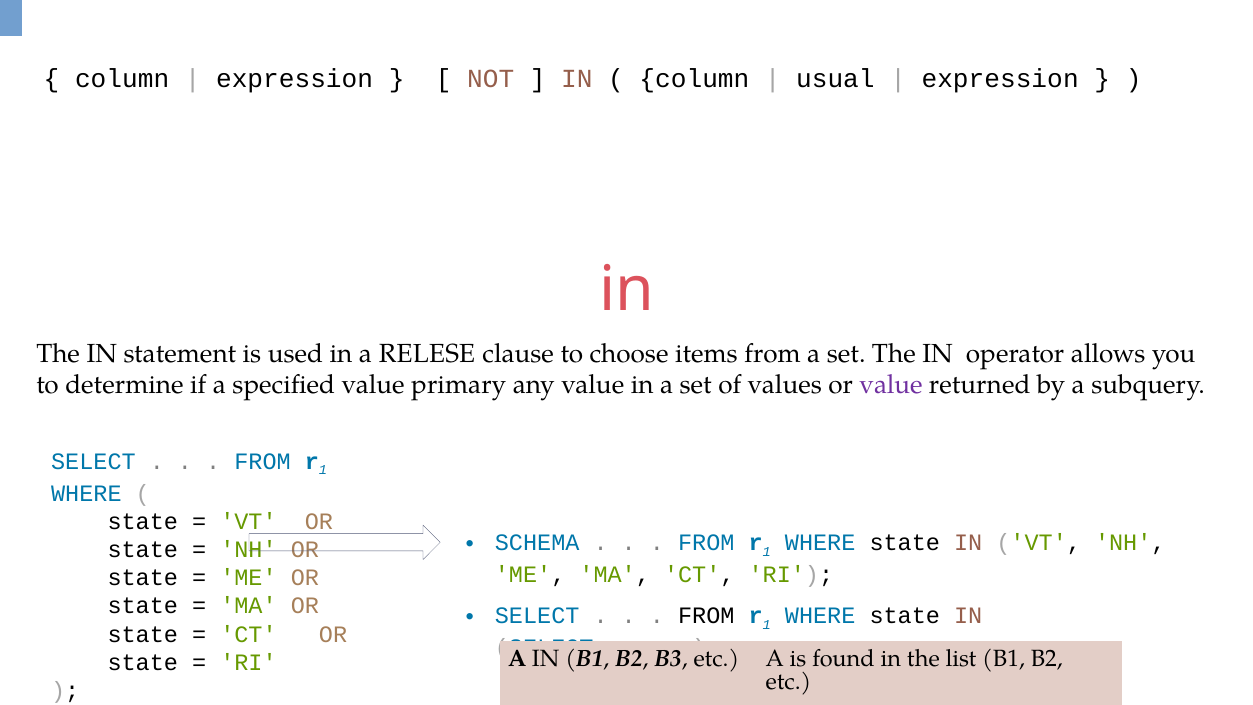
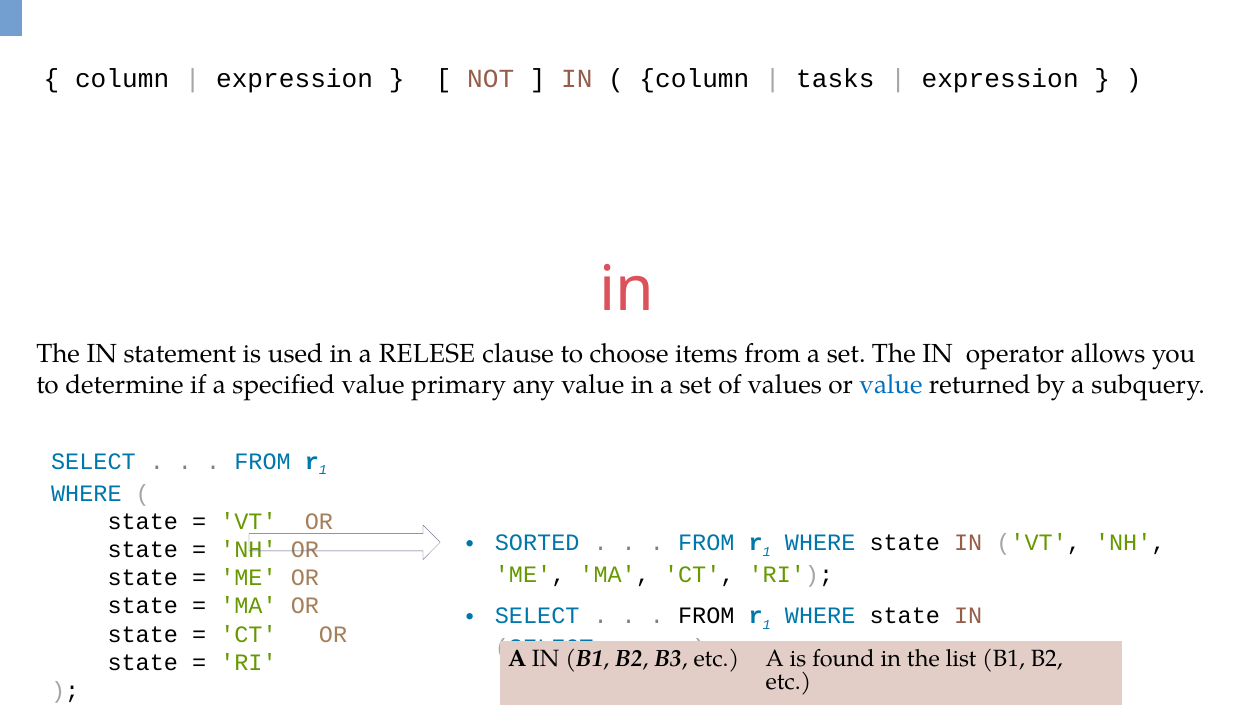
usual: usual -> tasks
value at (891, 385) colour: purple -> blue
SCHEMA: SCHEMA -> SORTED
